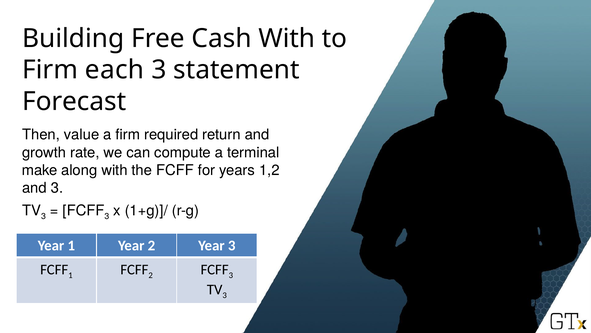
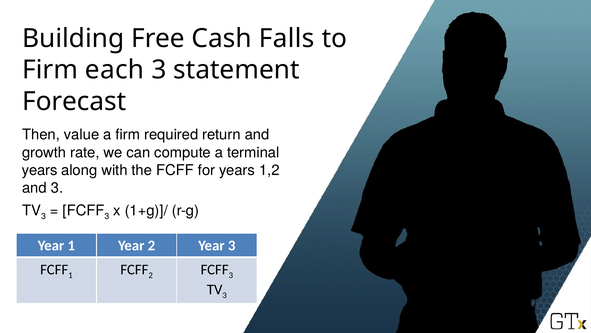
Cash With: With -> Falls
make at (40, 170): make -> years
